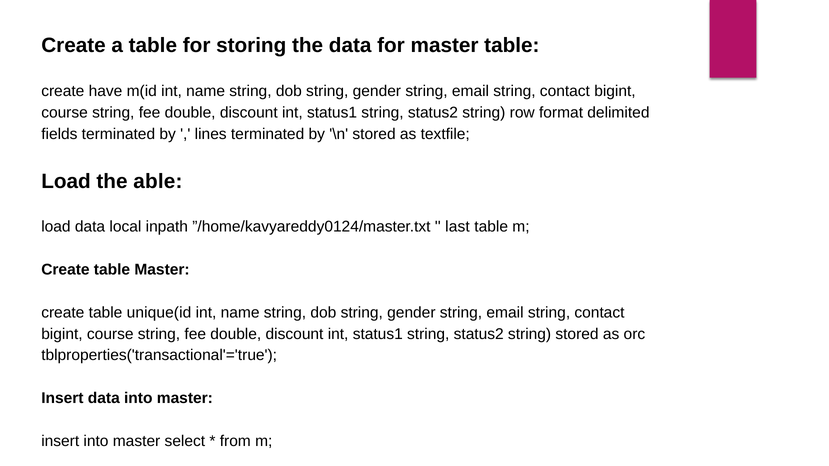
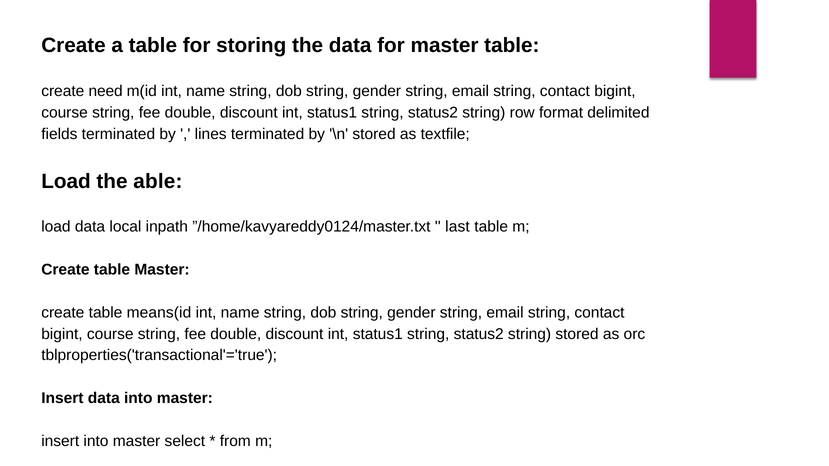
have: have -> need
unique(id: unique(id -> means(id
